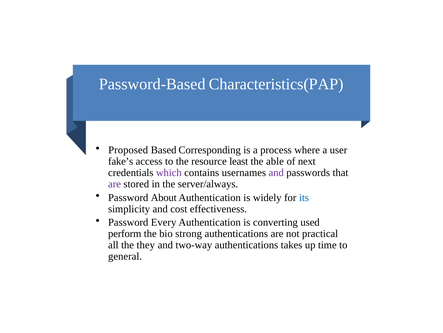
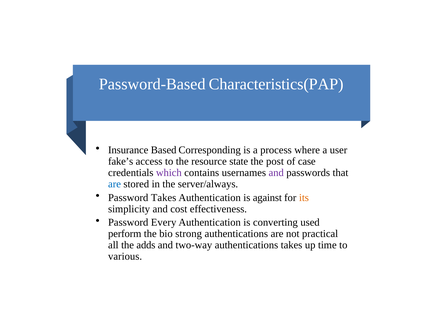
Proposed: Proposed -> Insurance
least: least -> state
able: able -> post
next: next -> case
are at (115, 184) colour: purple -> blue
Password About: About -> Takes
widely: widely -> against
its colour: blue -> orange
they: they -> adds
general: general -> various
